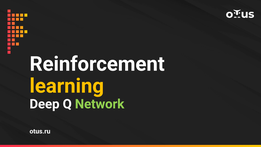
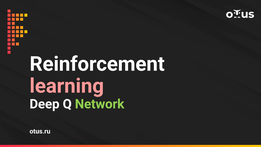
learning colour: yellow -> pink
